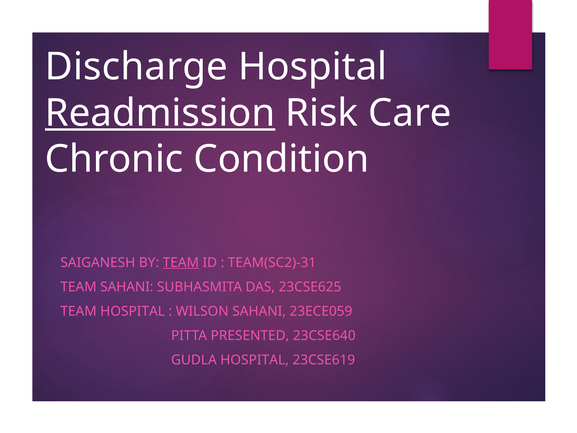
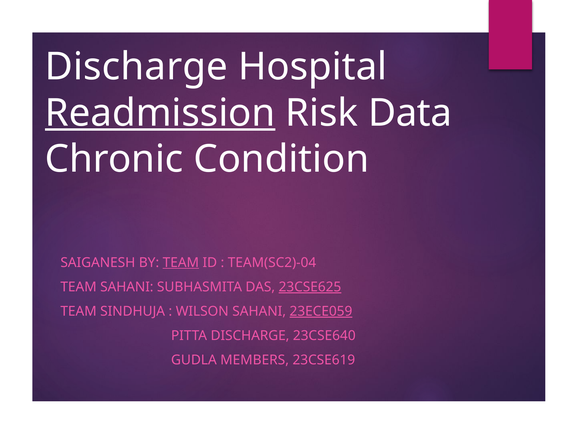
Care: Care -> Data
TEAM(SC2)-31: TEAM(SC2)-31 -> TEAM(SC2)-04
23CSE625 underline: none -> present
TEAM HOSPITAL: HOSPITAL -> SINDHUJA
23ECE059 underline: none -> present
PITTA PRESENTED: PRESENTED -> DISCHARGE
GUDLA HOSPITAL: HOSPITAL -> MEMBERS
